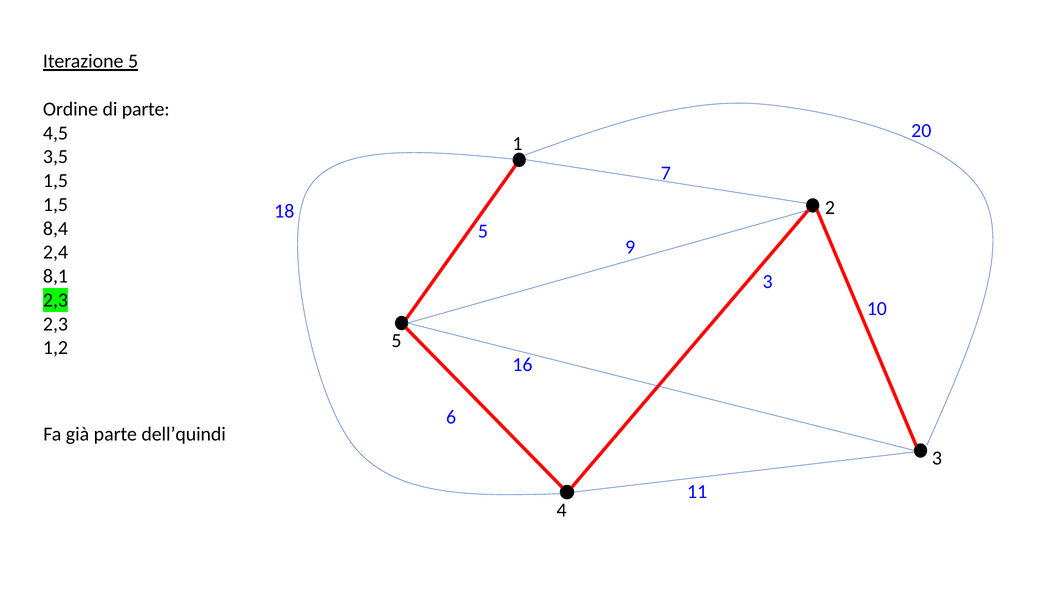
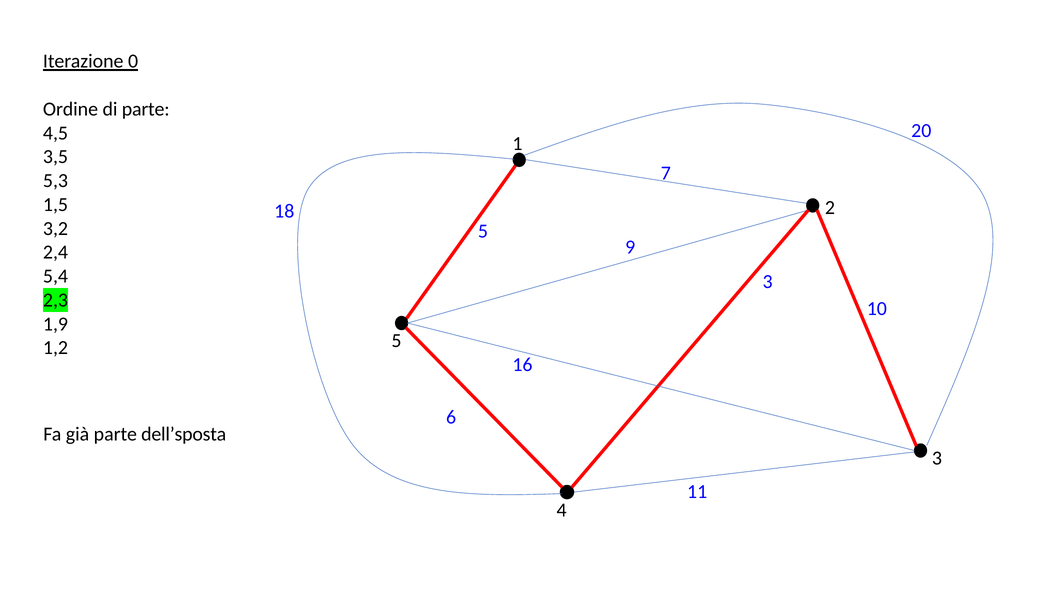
Iterazione 5: 5 -> 0
1,5 at (56, 181): 1,5 -> 5,3
8,4: 8,4 -> 3,2
8,1: 8,1 -> 5,4
2,3 at (56, 324): 2,3 -> 1,9
dell’quindi: dell’quindi -> dell’sposta
